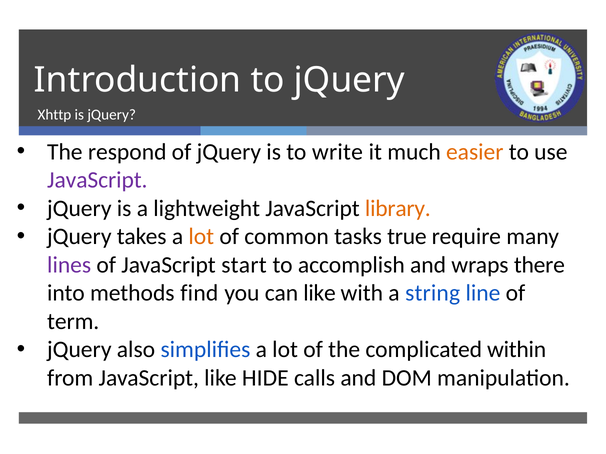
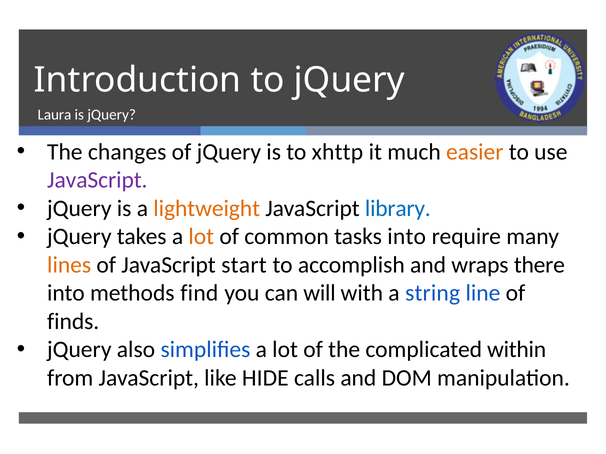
Xhttp: Xhttp -> Laura
respond: respond -> changes
write: write -> xhttp
lightweight colour: black -> orange
library colour: orange -> blue
tasks true: true -> into
lines colour: purple -> orange
can like: like -> will
term: term -> finds
